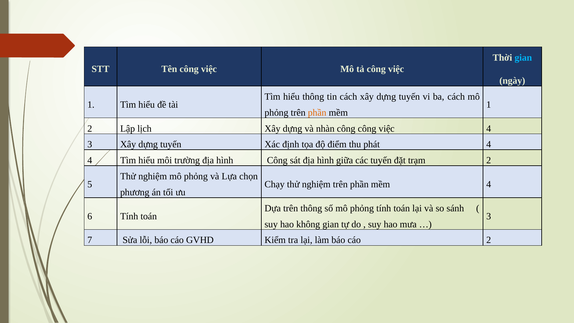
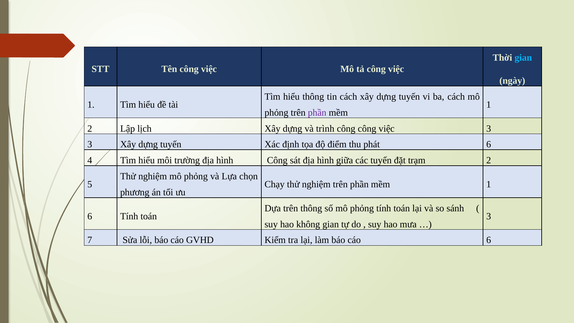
phần at (317, 113) colour: orange -> purple
nhàn: nhàn -> trình
việc 4: 4 -> 3
phát 4: 4 -> 6
4 at (489, 184): 4 -> 1
cáo 2: 2 -> 6
